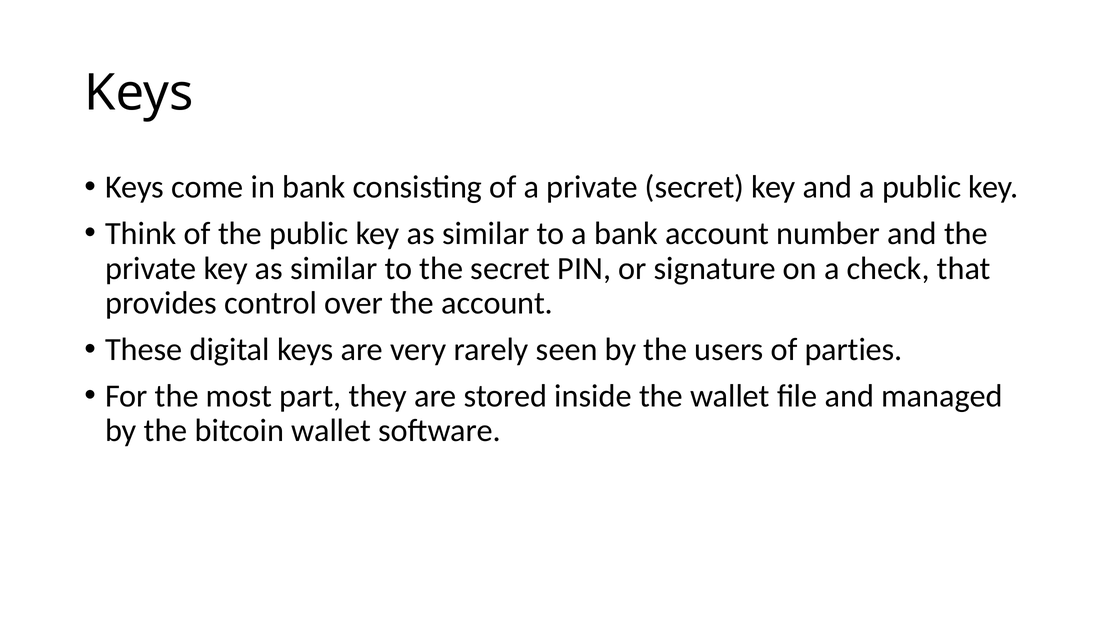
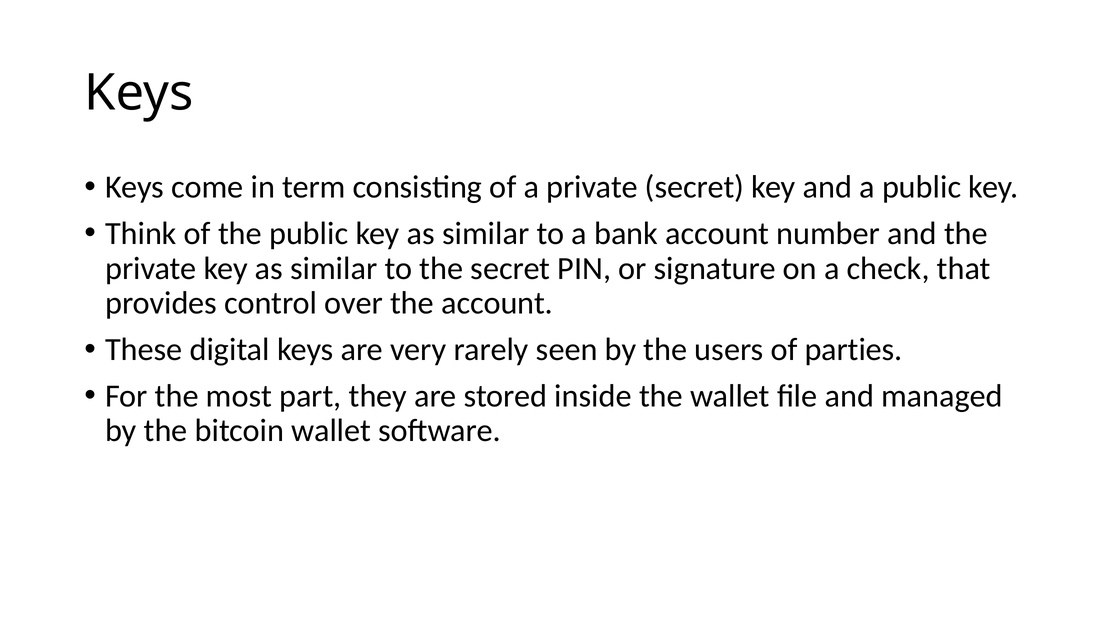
in bank: bank -> term
